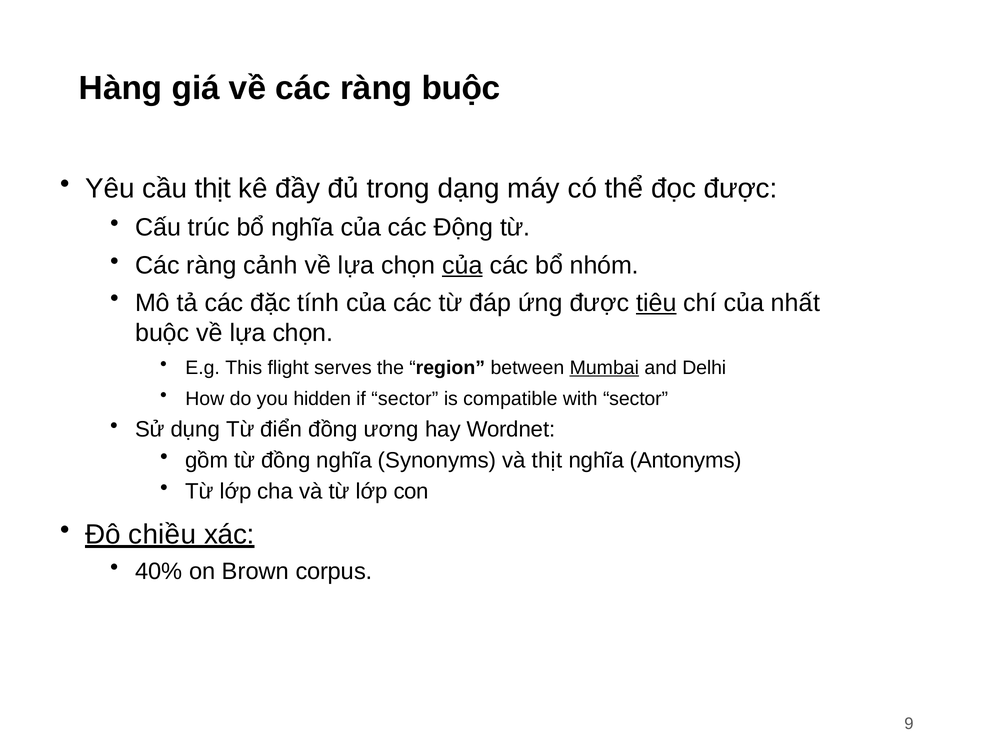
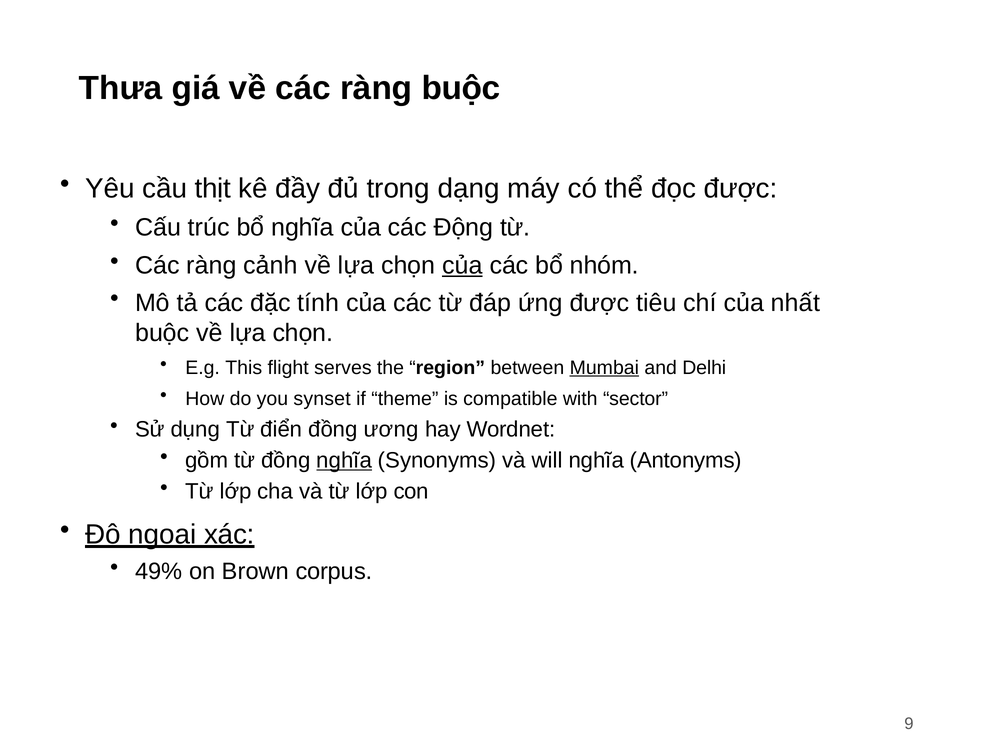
Hàng: Hàng -> Thưa
tiêu underline: present -> none
hidden: hidden -> synset
if sector: sector -> theme
nghĩa at (344, 460) underline: none -> present
và thịt: thịt -> will
chiều: chiều -> ngoại
40%: 40% -> 49%
